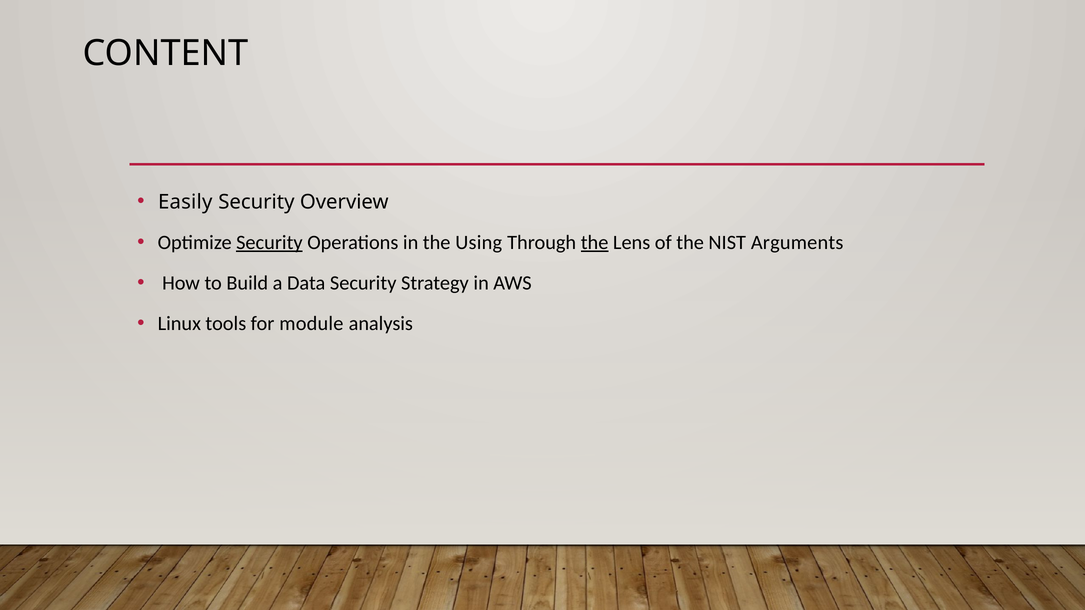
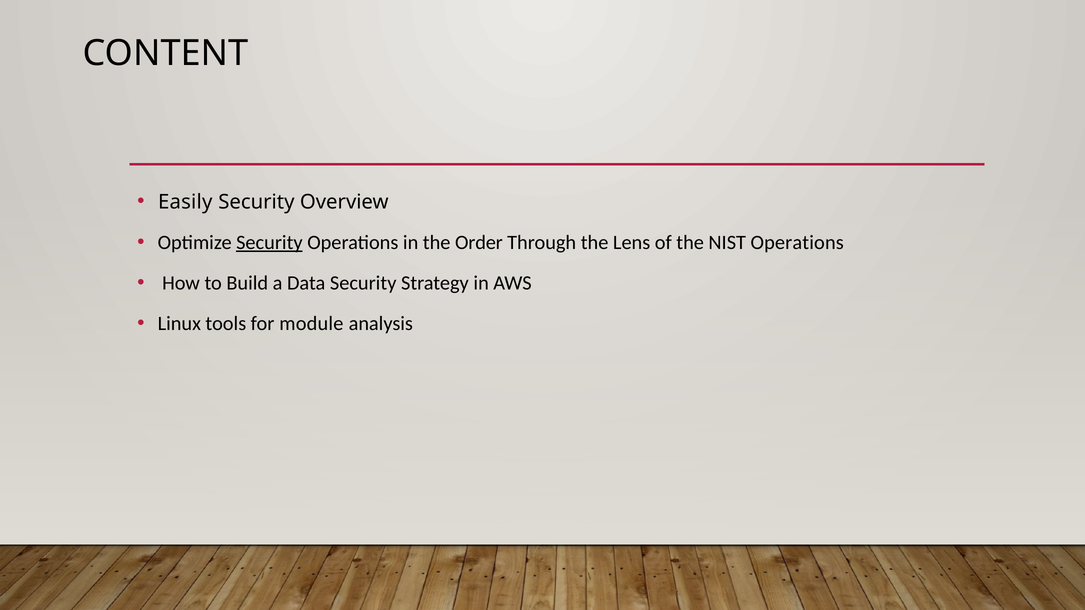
Using: Using -> Order
the at (595, 243) underline: present -> none
NIST Arguments: Arguments -> Operations
